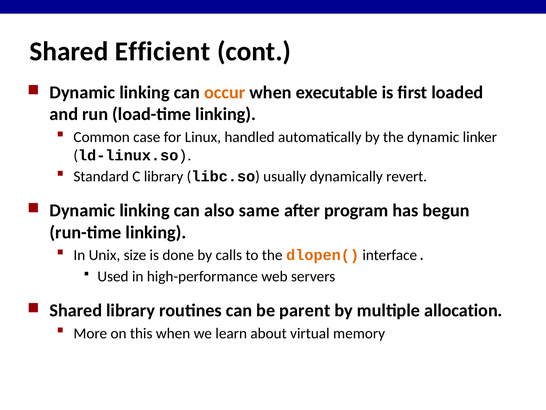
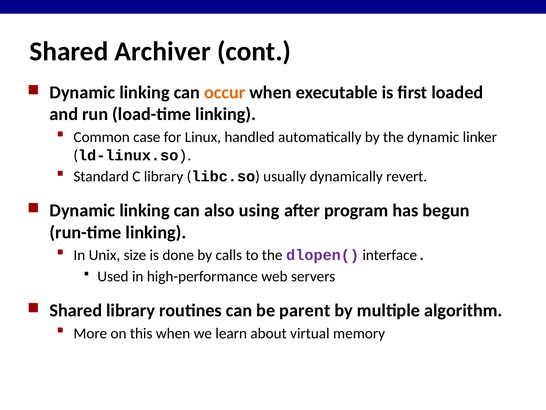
Efficient: Efficient -> Archiver
same: same -> using
dlopen( colour: orange -> purple
allocation: allocation -> algorithm
